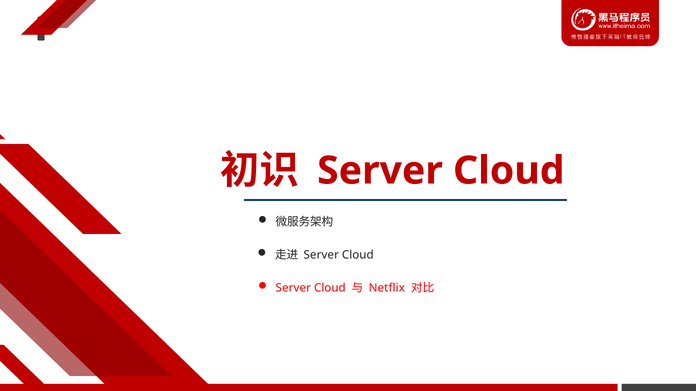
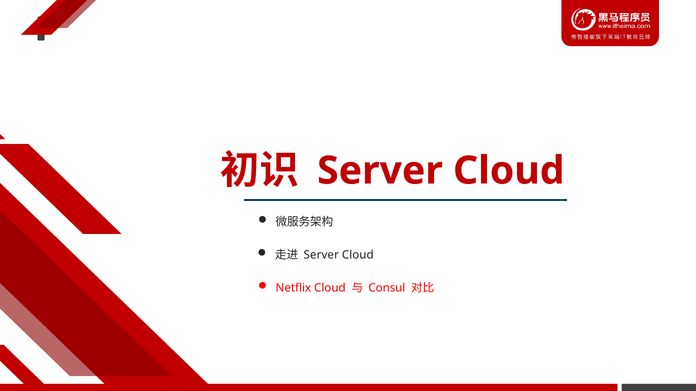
Server at (293, 288): Server -> Netflix
Netflix: Netflix -> Consul
